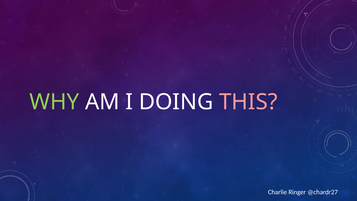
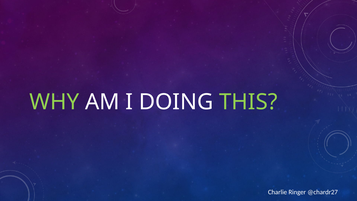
THIS colour: pink -> light green
